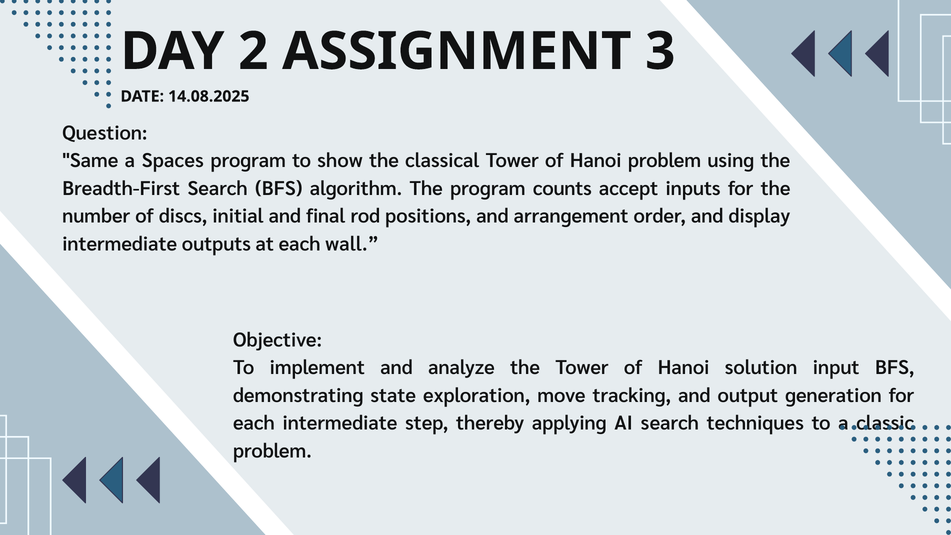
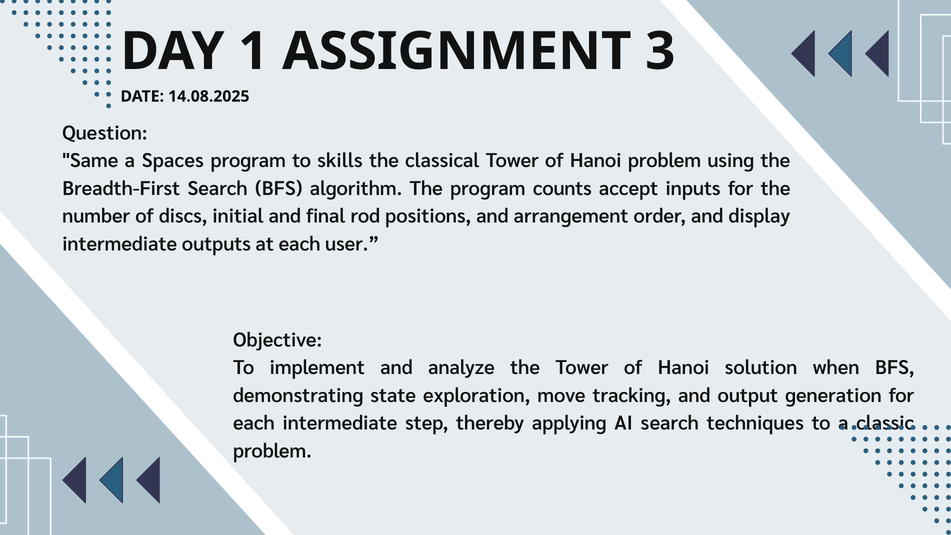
2: 2 -> 1
show: show -> skills
wall: wall -> user
input: input -> when
